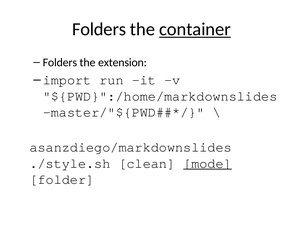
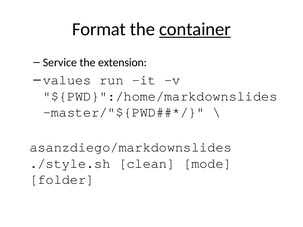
Folders at (99, 29): Folders -> Format
Folders at (60, 62): Folders -> Service
import: import -> values
mode underline: present -> none
